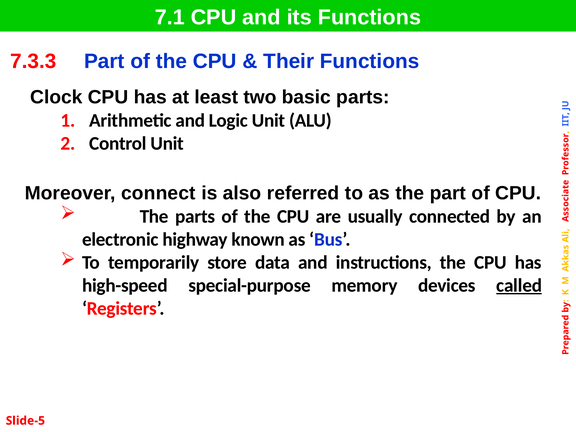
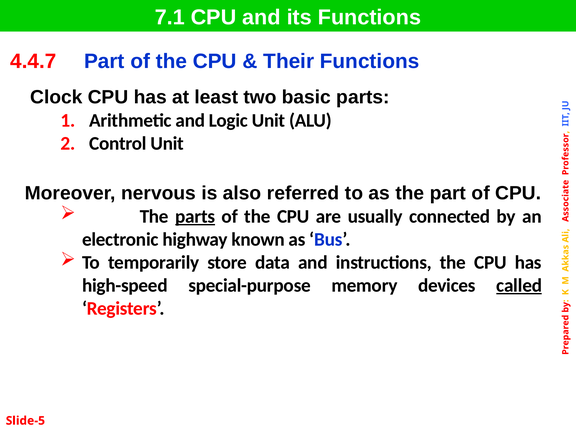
7.3.3: 7.3.3 -> 4.4.7
connect: connect -> nervous
parts at (195, 216) underline: none -> present
